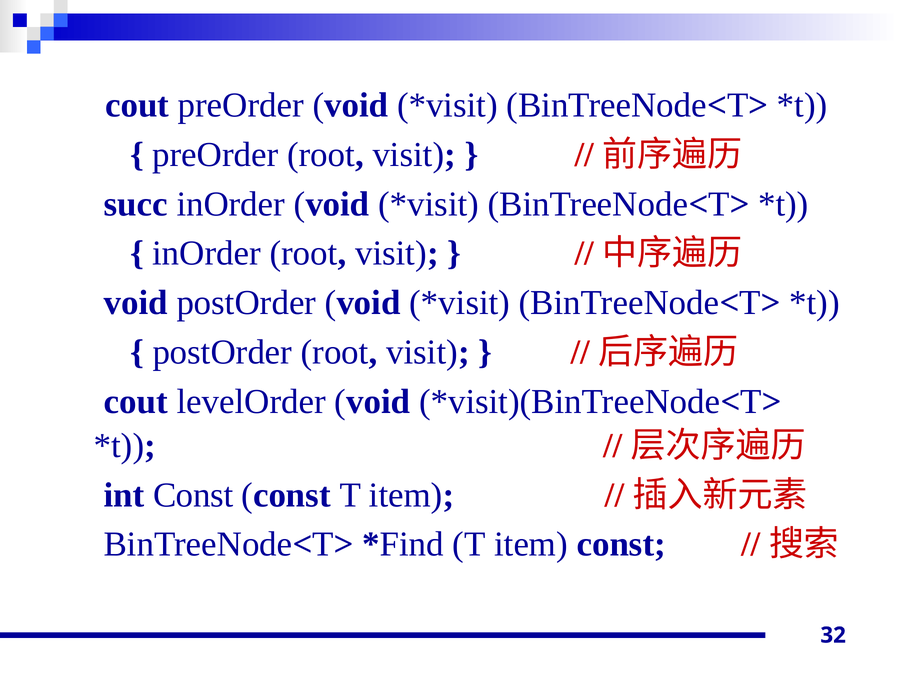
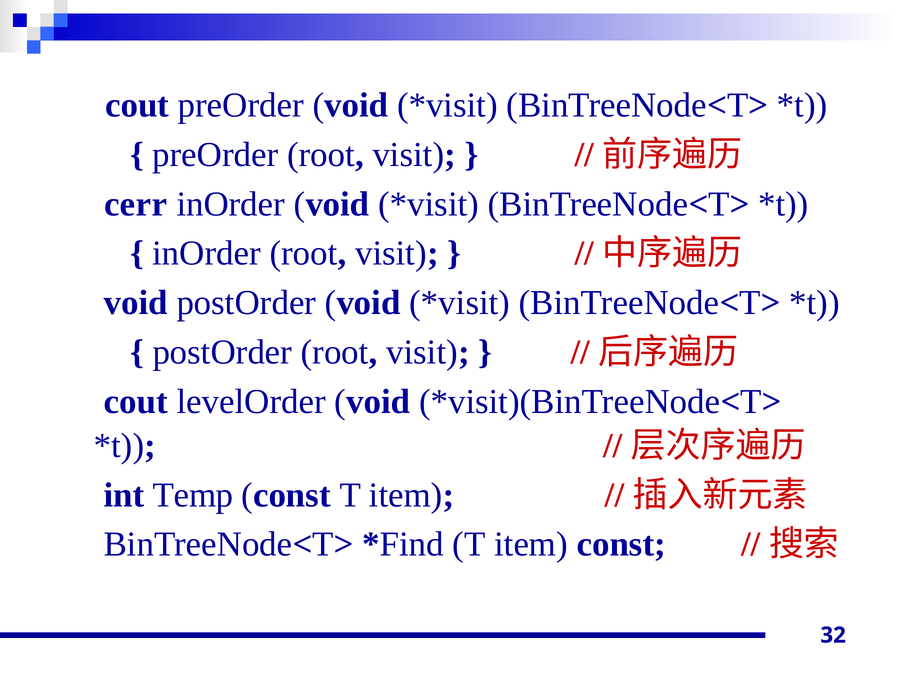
succ: succ -> cerr
int Const: Const -> Temp
